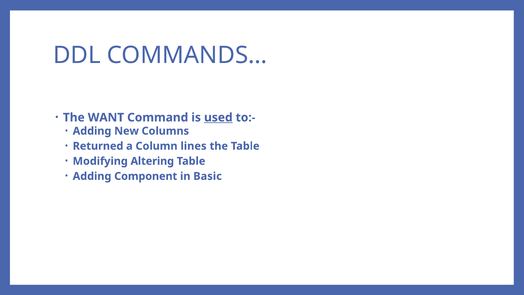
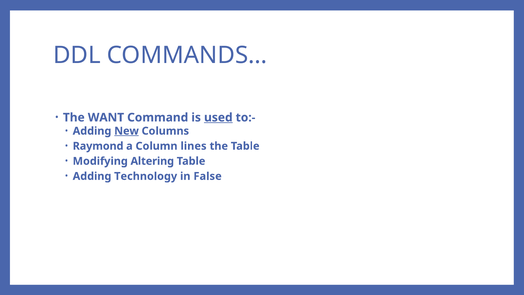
New underline: none -> present
Returned: Returned -> Raymond
Component: Component -> Technology
Basic: Basic -> False
